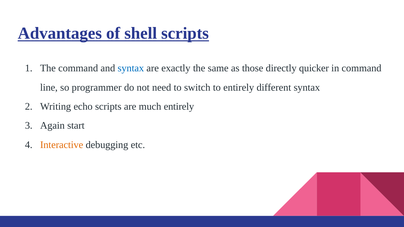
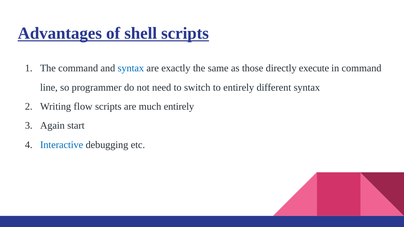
quicker: quicker -> execute
echo: echo -> flow
Interactive colour: orange -> blue
